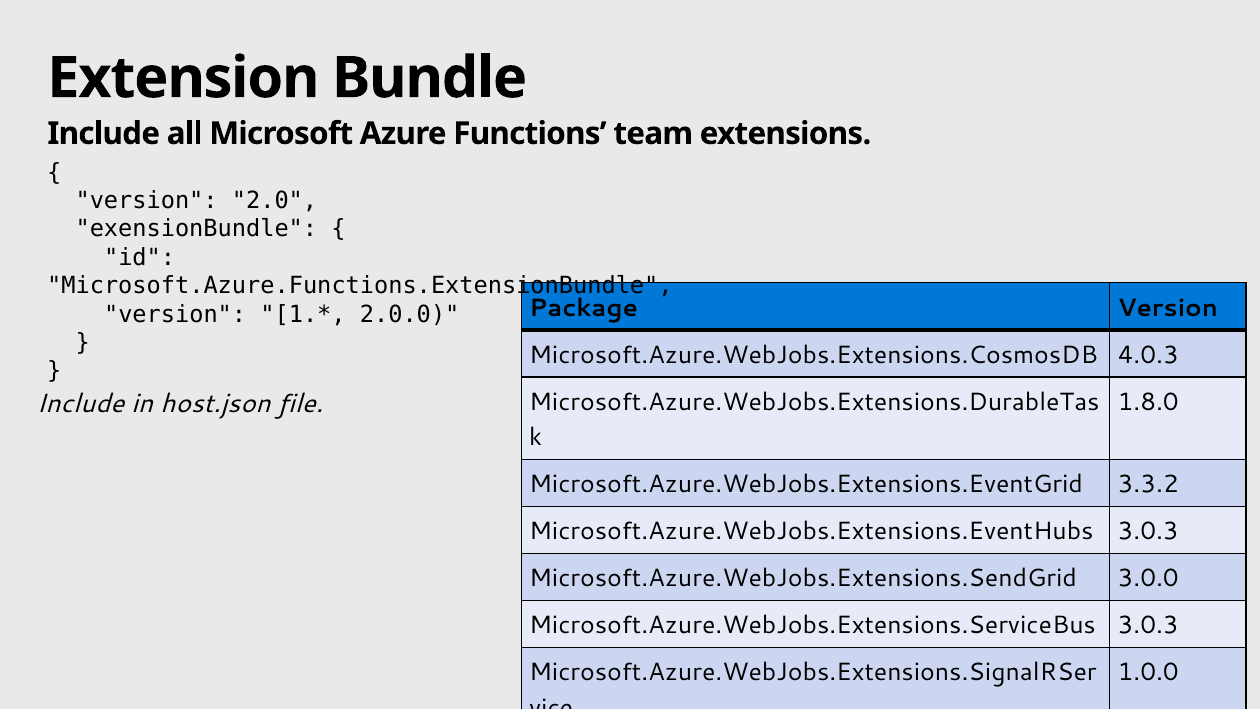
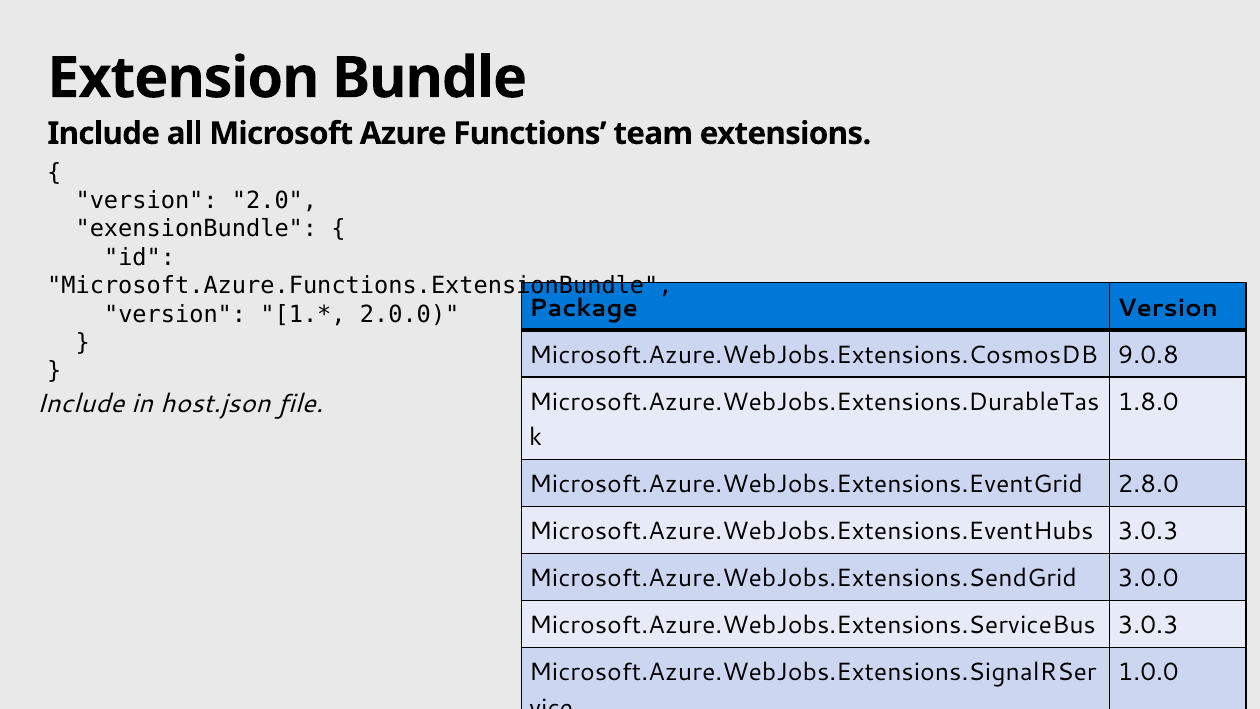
4.0.3: 4.0.3 -> 9.0.8
3.3.2: 3.3.2 -> 2.8.0
